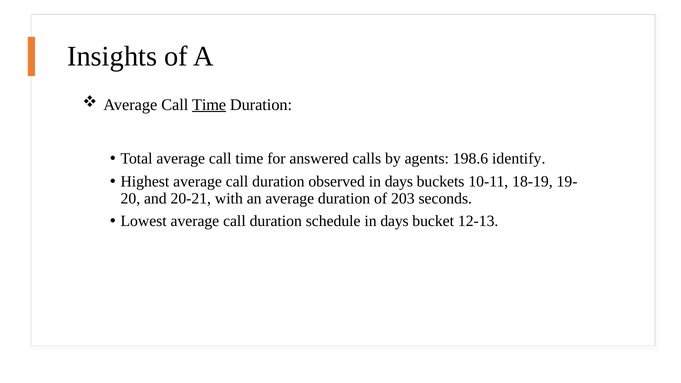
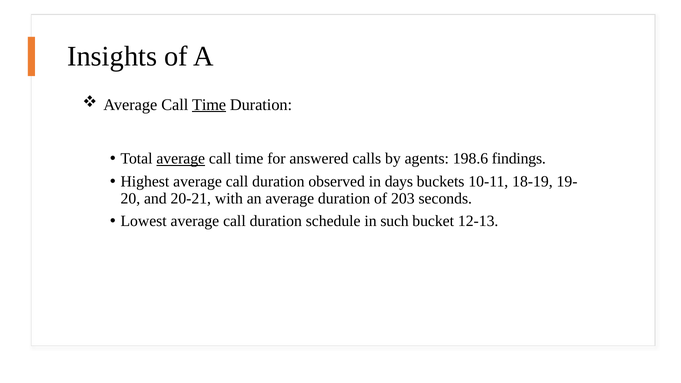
average at (181, 159) underline: none -> present
identify: identify -> findings
days at (395, 221): days -> such
